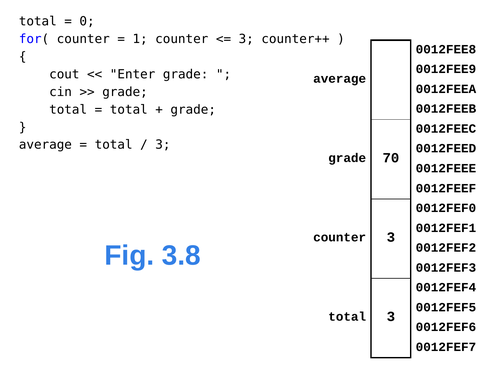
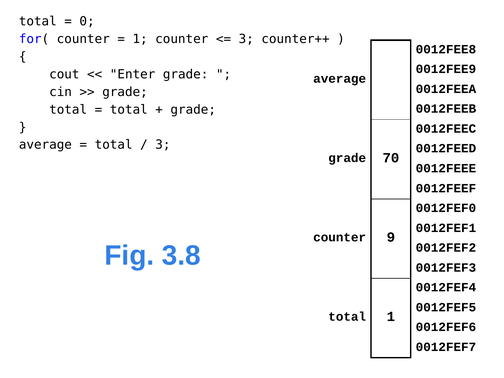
counter 3: 3 -> 9
total 3: 3 -> 1
